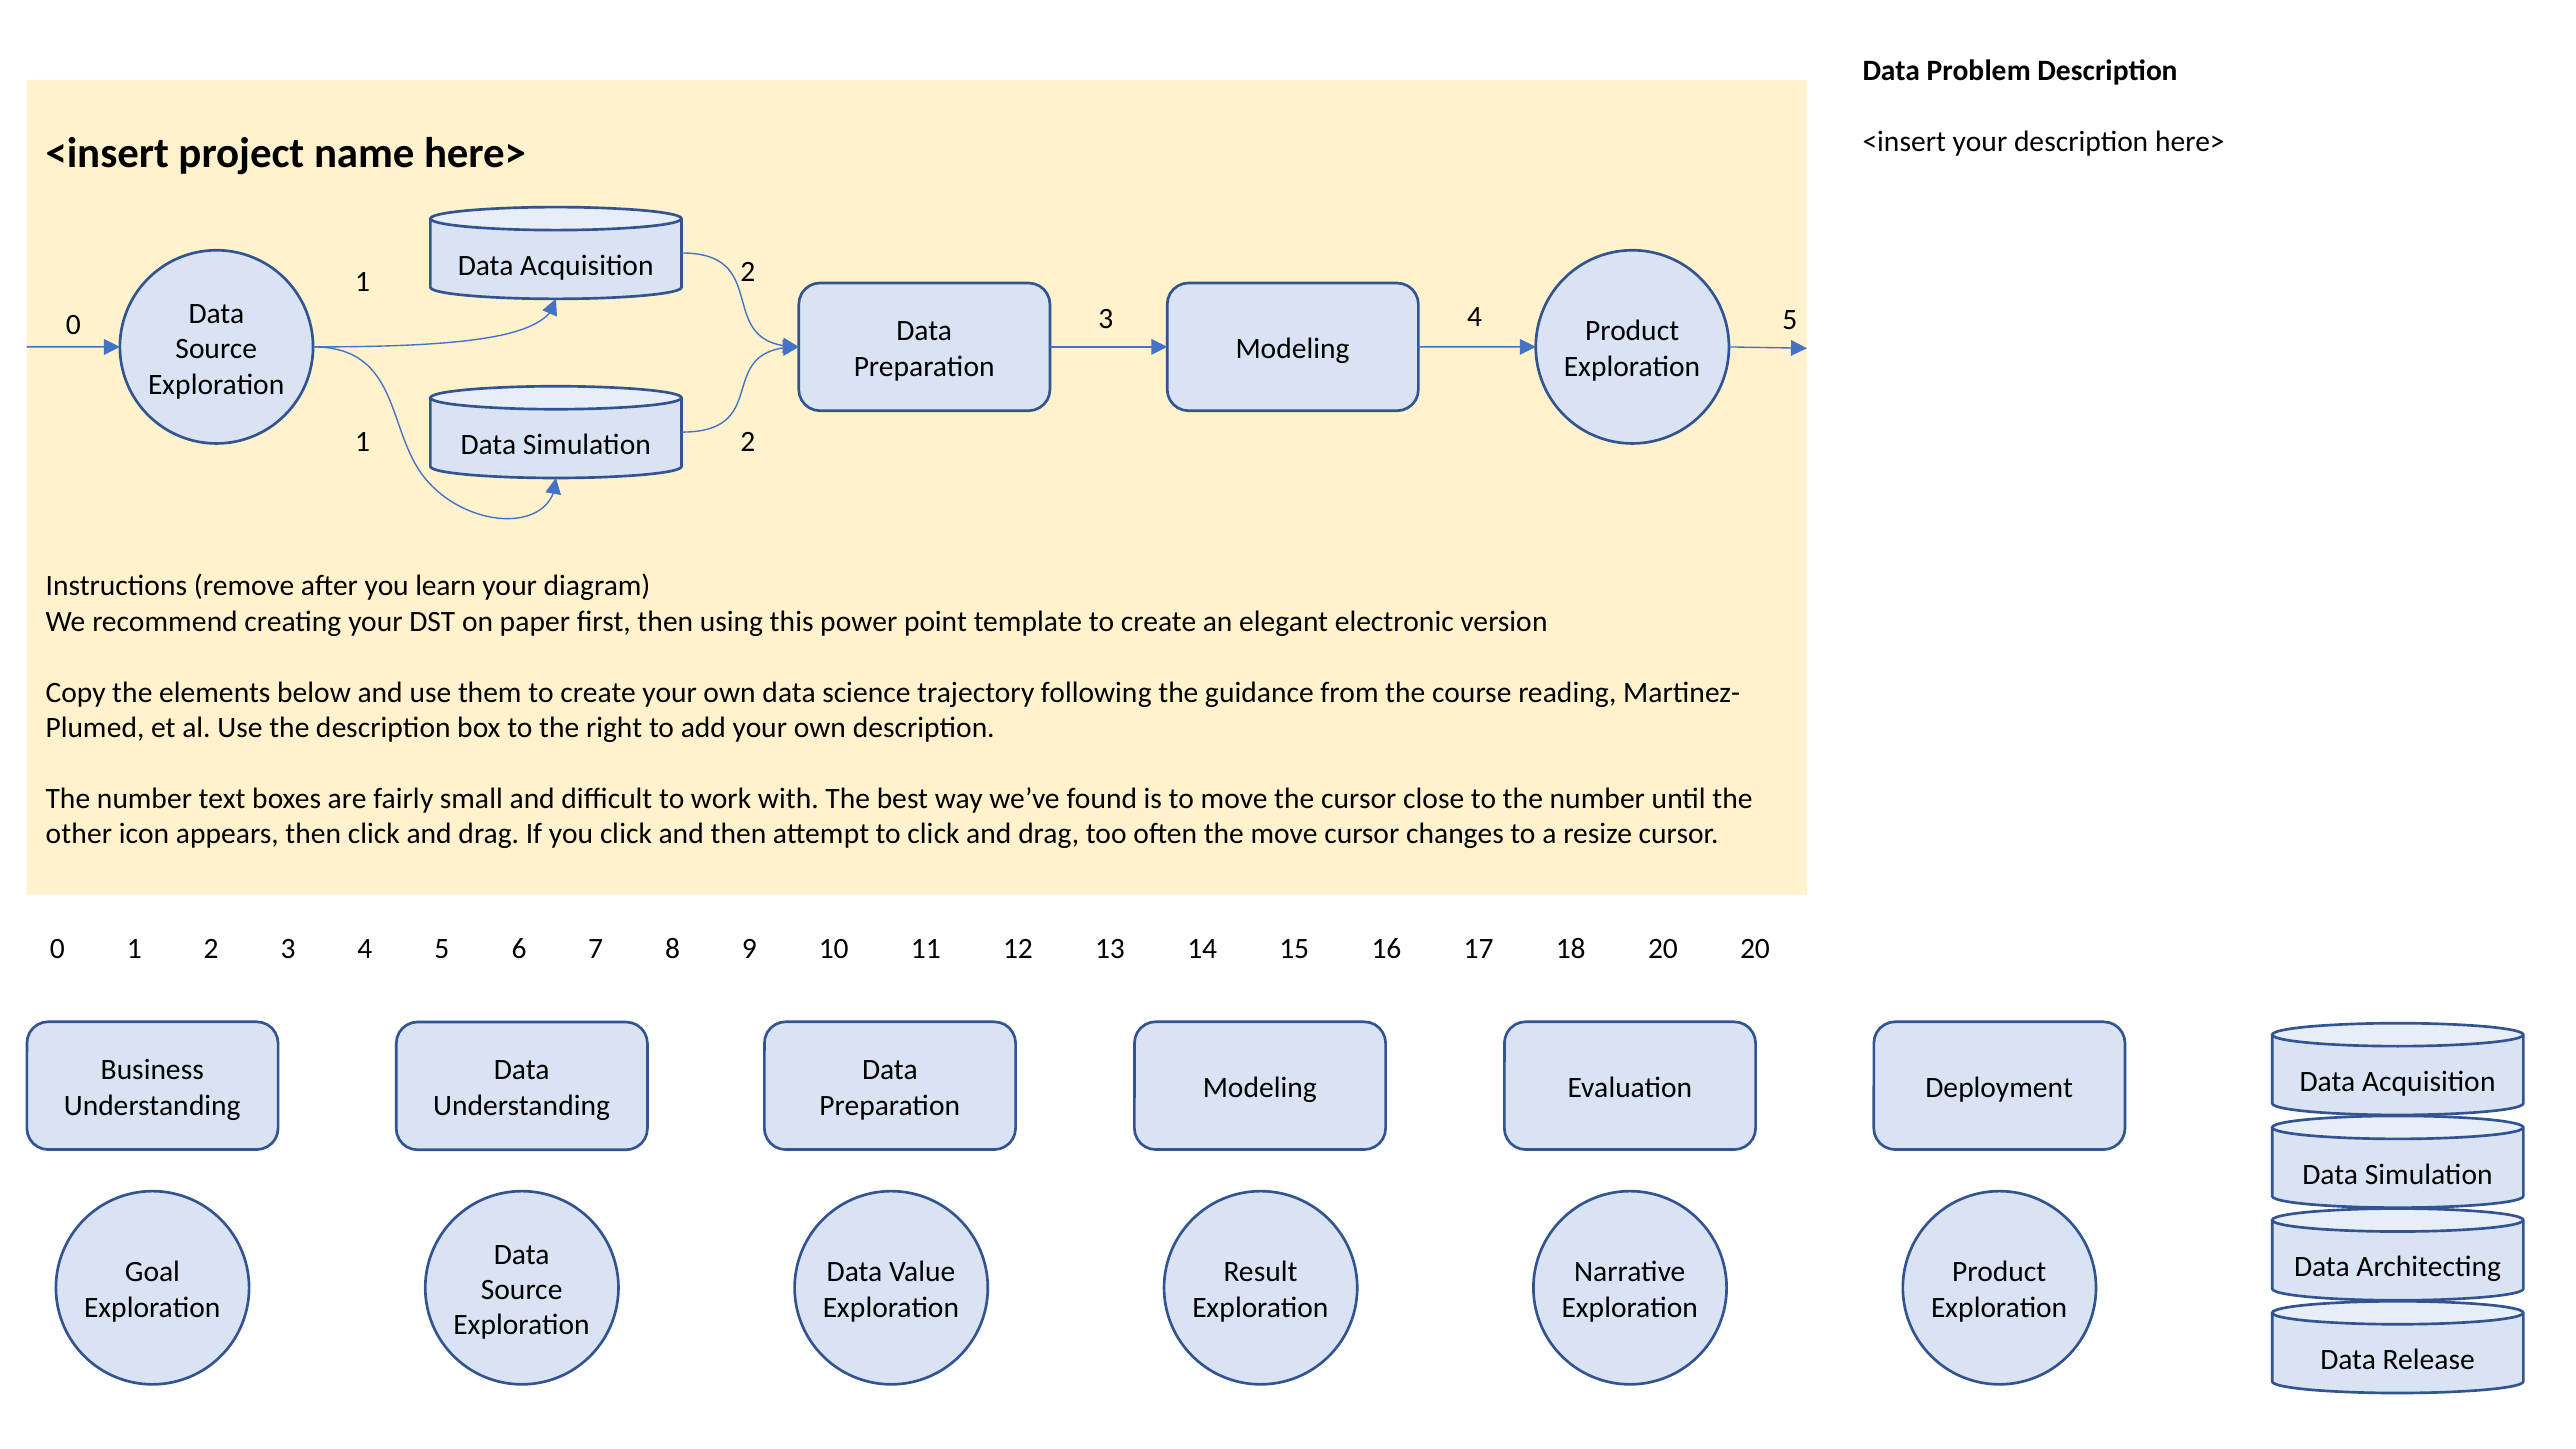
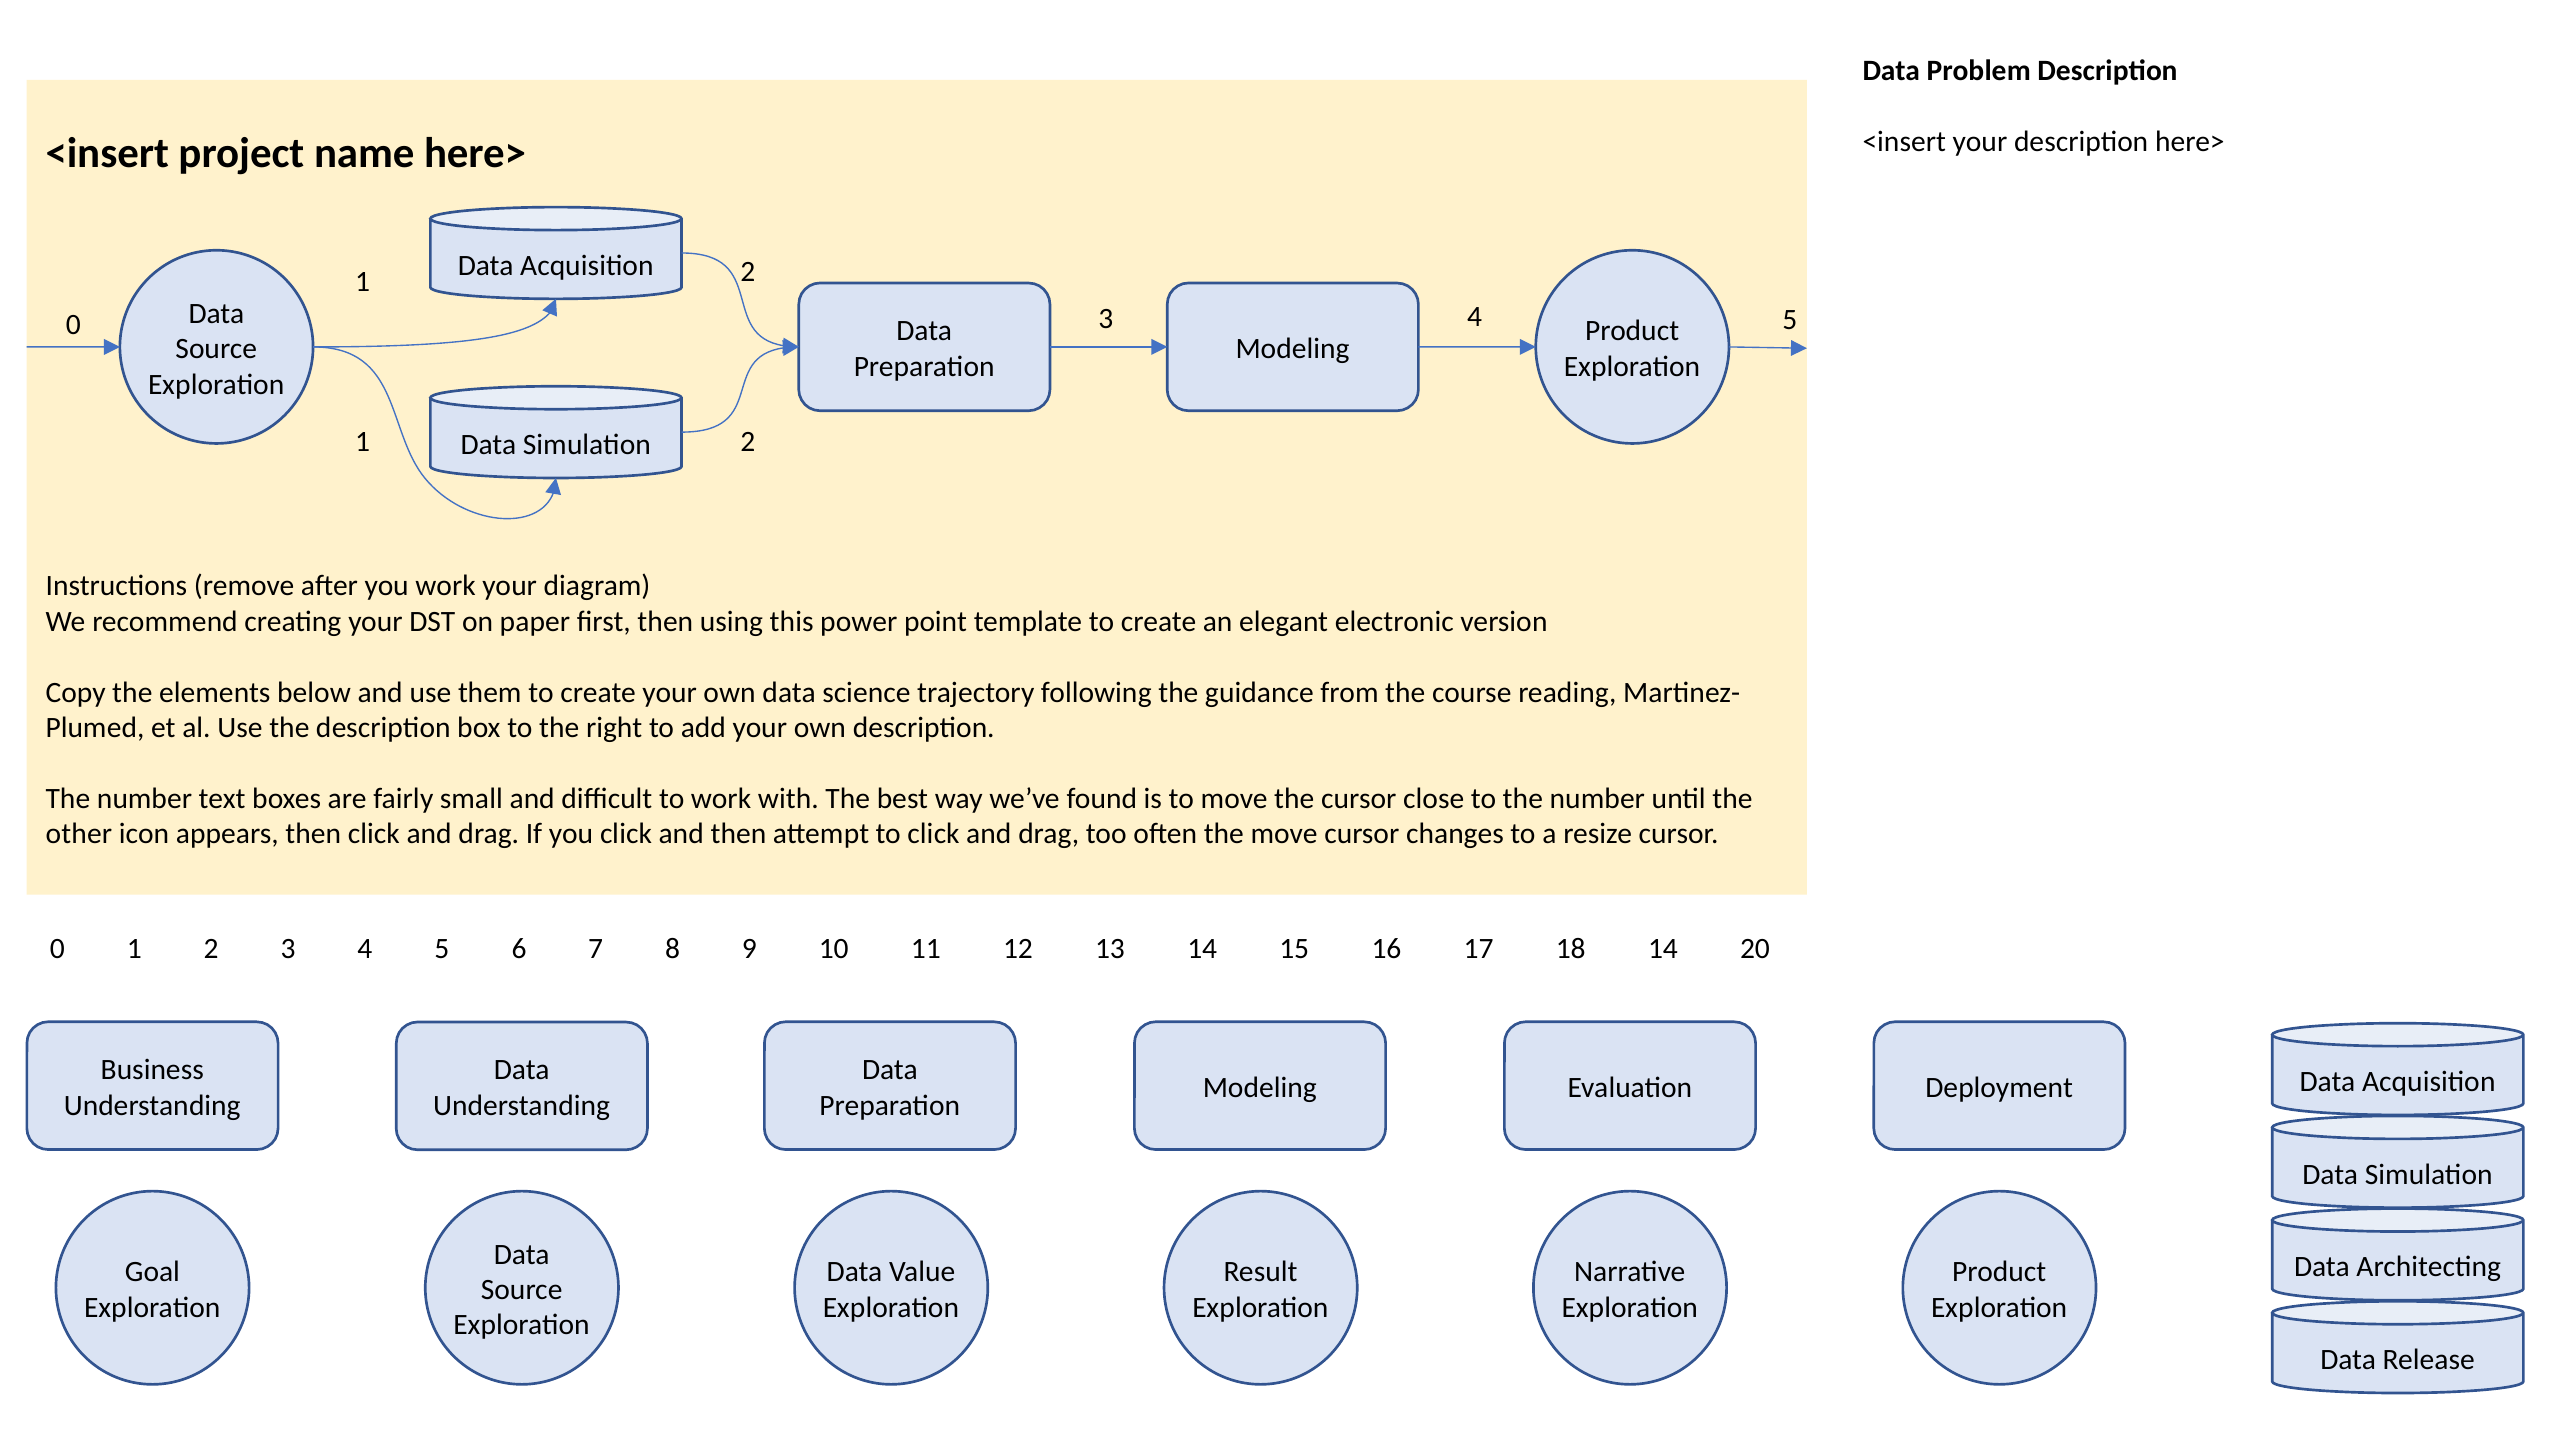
you learn: learn -> work
18 20: 20 -> 14
